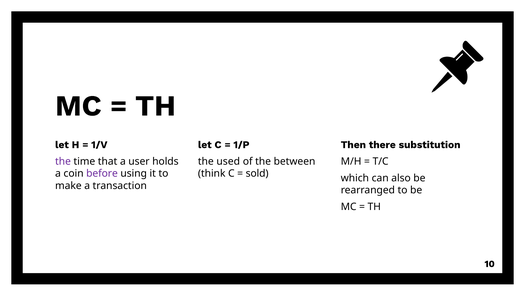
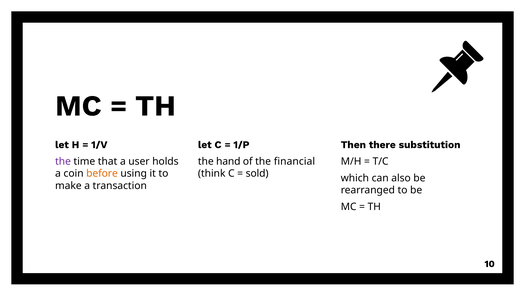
used: used -> hand
between: between -> financial
before colour: purple -> orange
